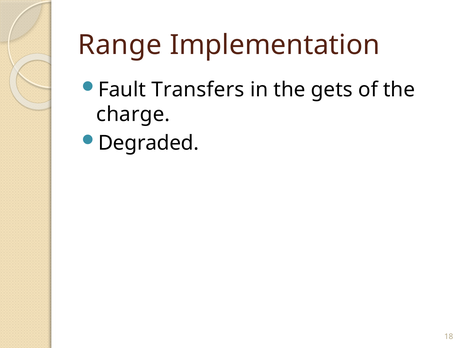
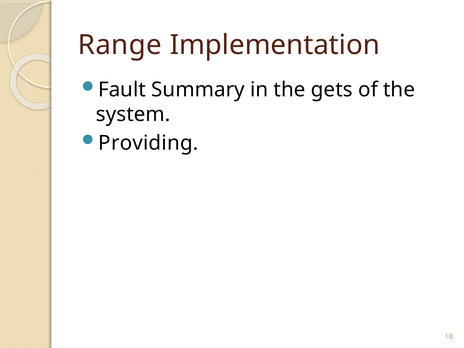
Transfers: Transfers -> Summary
charge: charge -> system
Degraded: Degraded -> Providing
